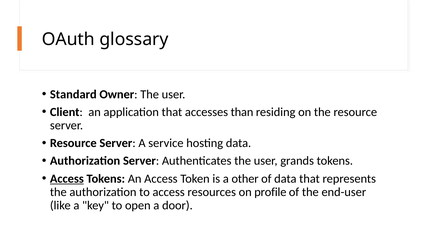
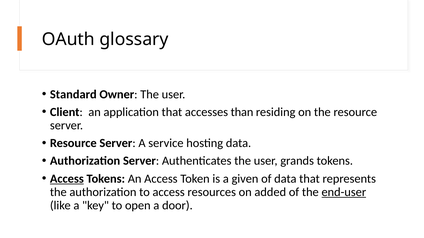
other: other -> given
profile: profile -> added
end-user underline: none -> present
